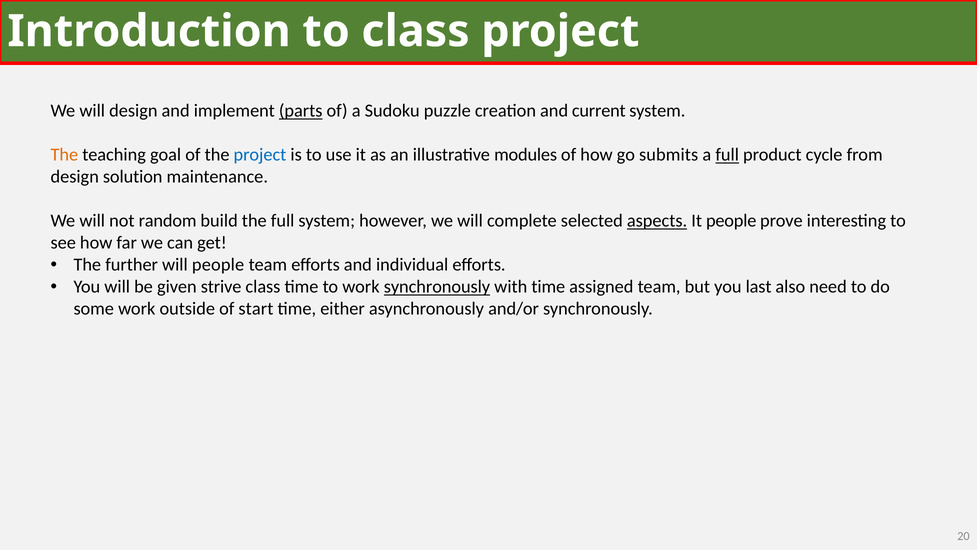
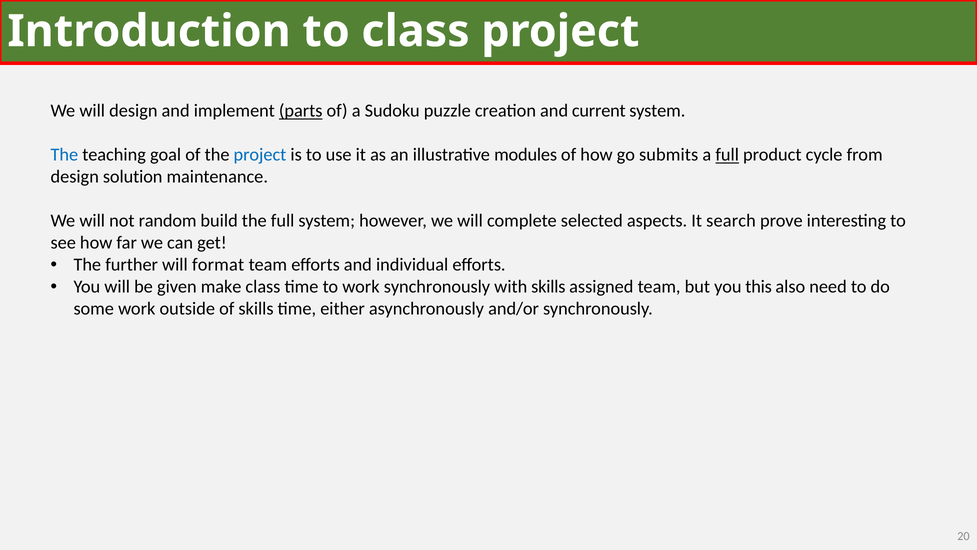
The at (64, 155) colour: orange -> blue
aspects underline: present -> none
It people: people -> search
will people: people -> format
strive: strive -> make
synchronously at (437, 287) underline: present -> none
with time: time -> skills
last: last -> this
of start: start -> skills
